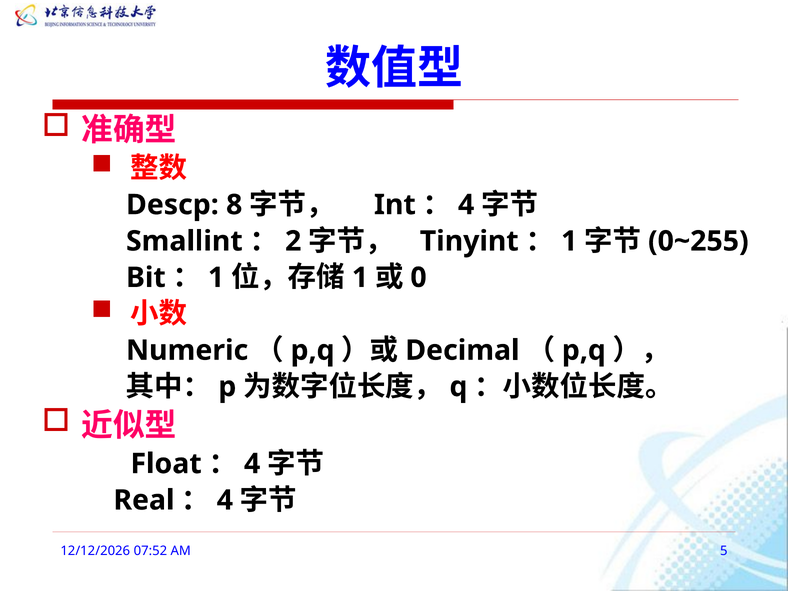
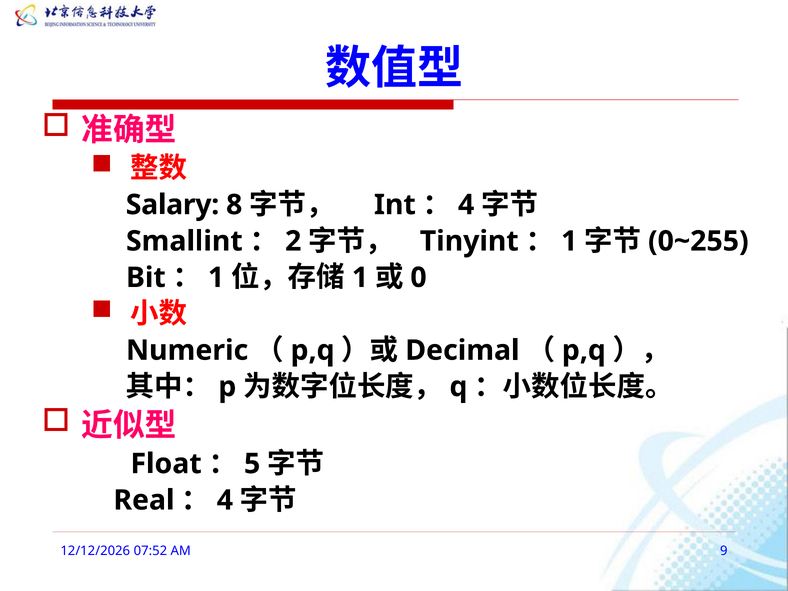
Descp: Descp -> Salary
4 at (252, 464): 4 -> 5
5: 5 -> 9
